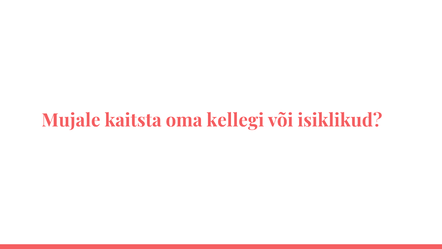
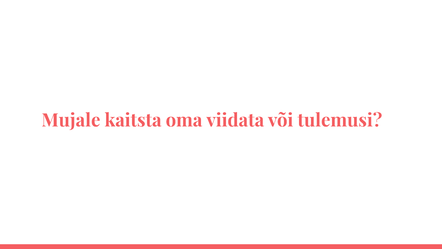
kellegi: kellegi -> viidata
isiklikud: isiklikud -> tulemusi
